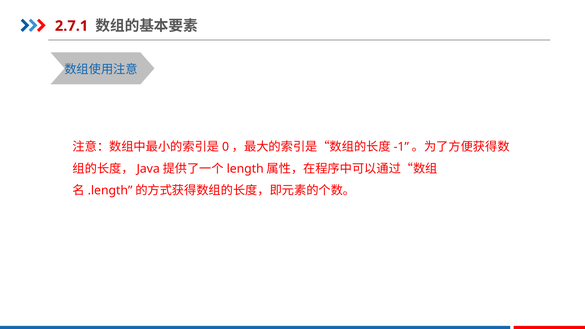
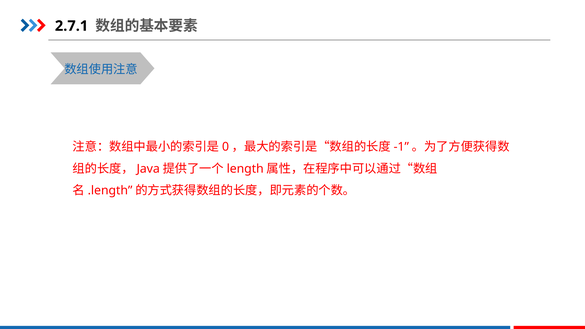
2.7.1 colour: red -> black
